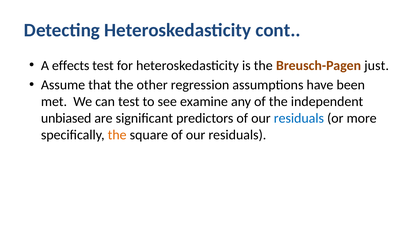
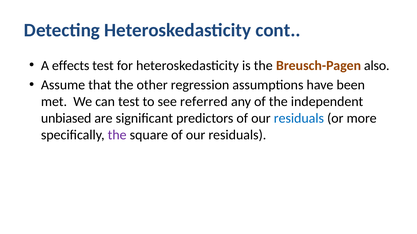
just: just -> also
examine: examine -> referred
the at (117, 135) colour: orange -> purple
